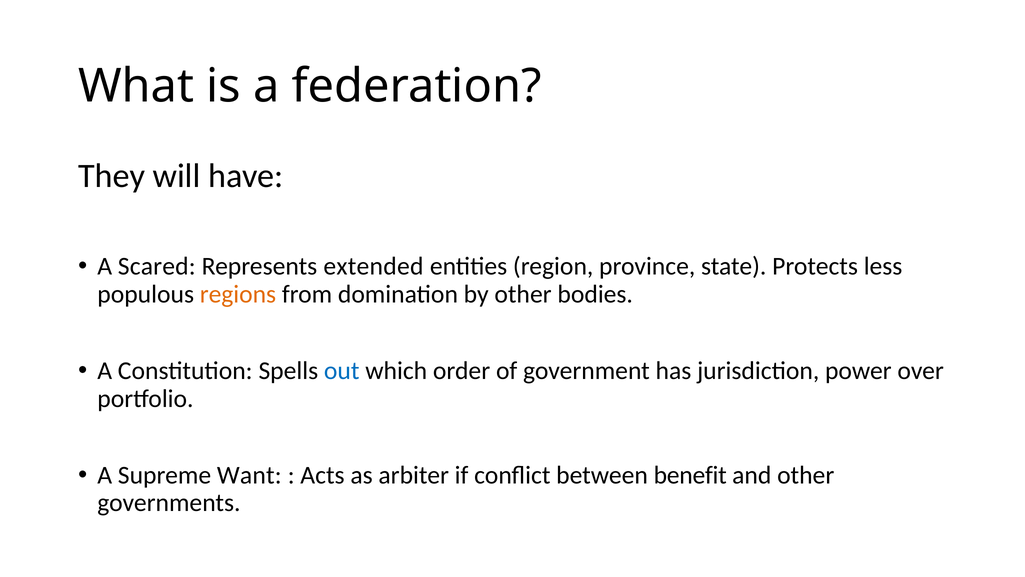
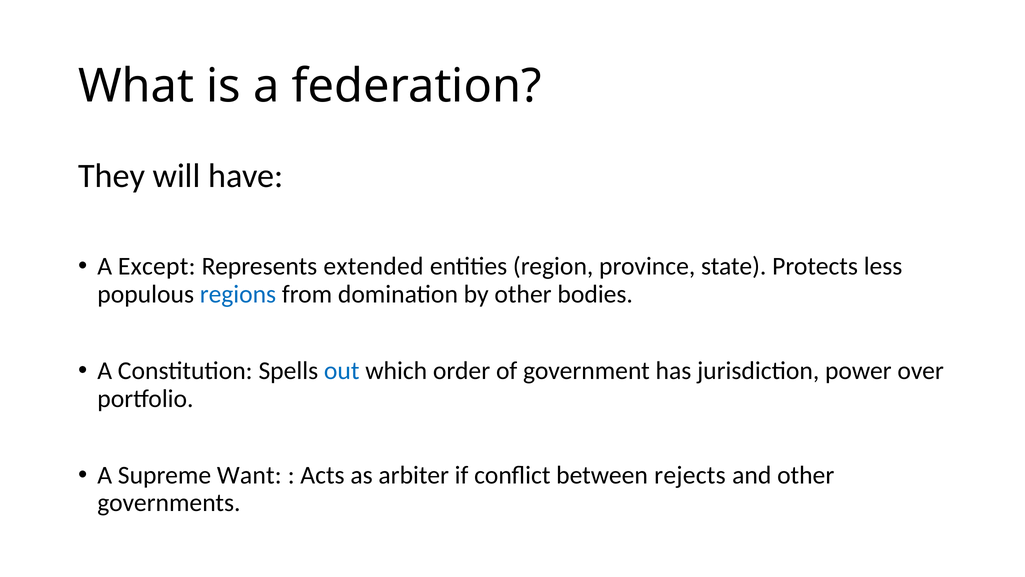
Scared: Scared -> Except
regions colour: orange -> blue
benefit: benefit -> rejects
